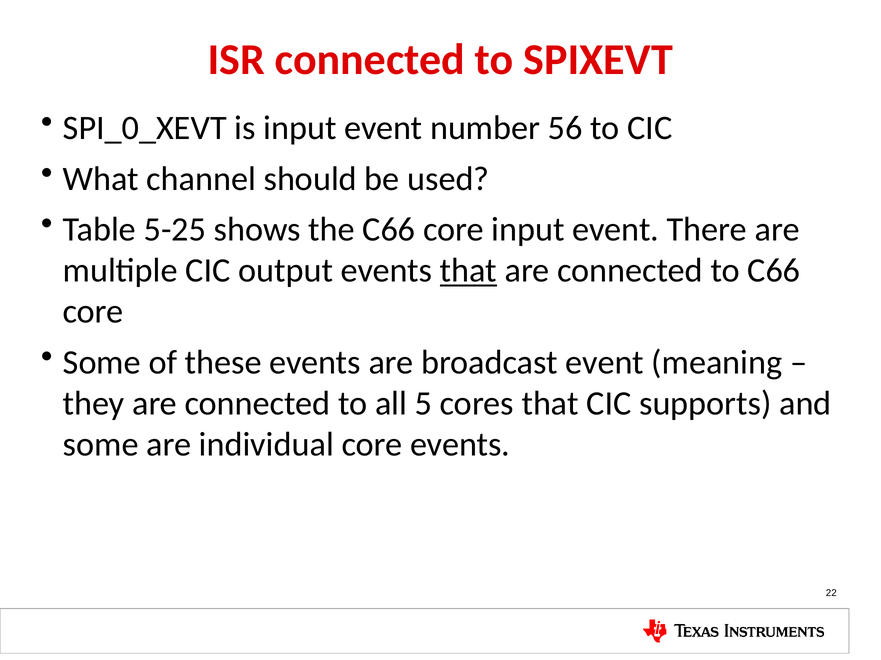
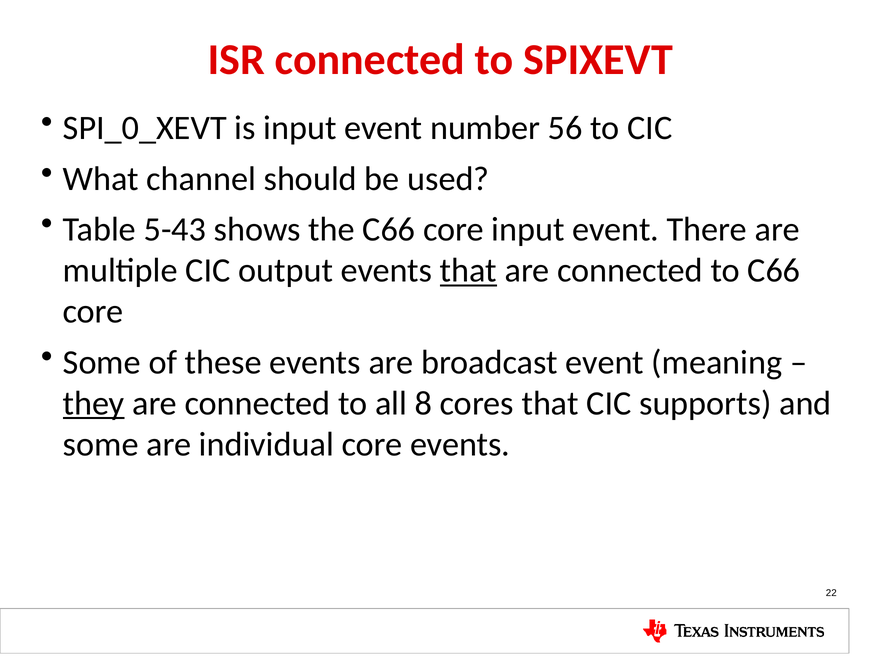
5-25: 5-25 -> 5-43
they underline: none -> present
5: 5 -> 8
